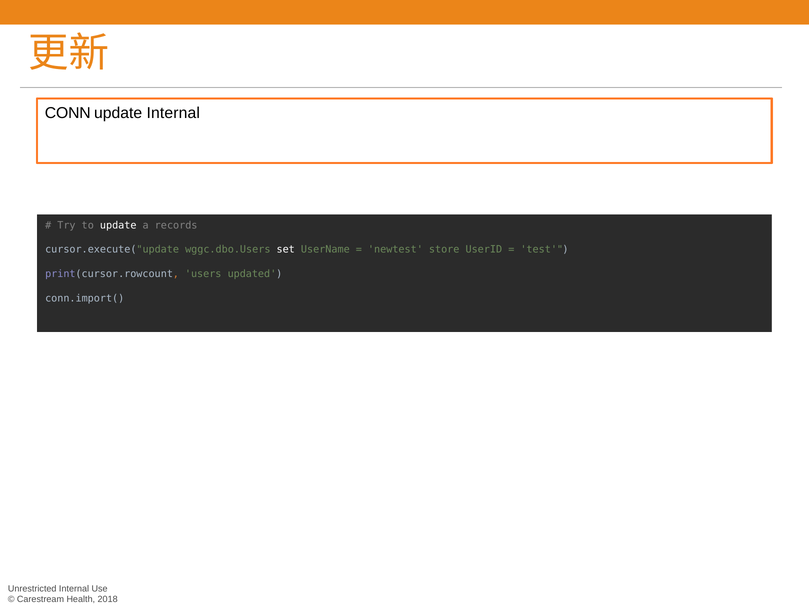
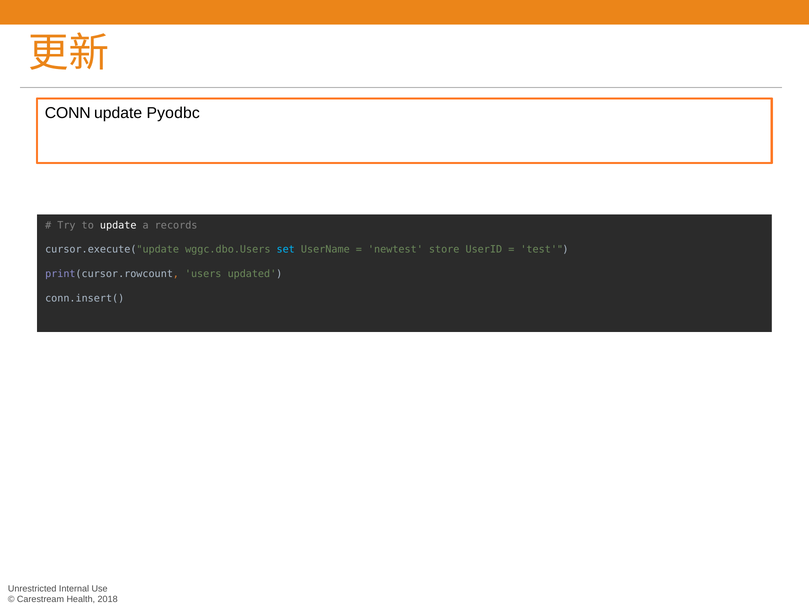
update Internal: Internal -> Pyodbc
set colour: white -> light blue
conn.import(: conn.import( -> conn.insert(
